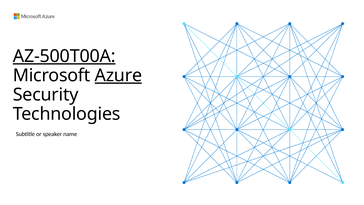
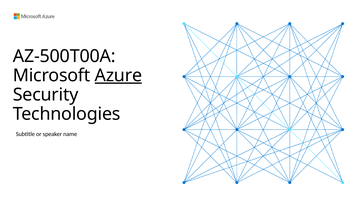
AZ-500T00A underline: present -> none
